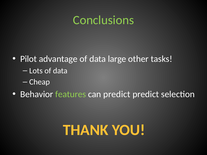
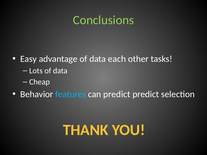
Pilot: Pilot -> Easy
large: large -> each
features colour: light green -> light blue
